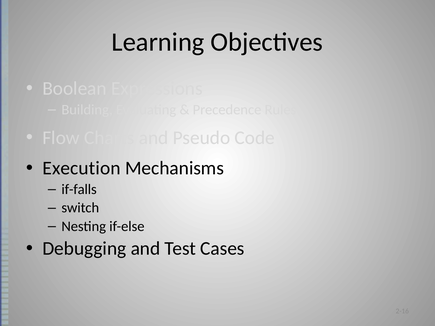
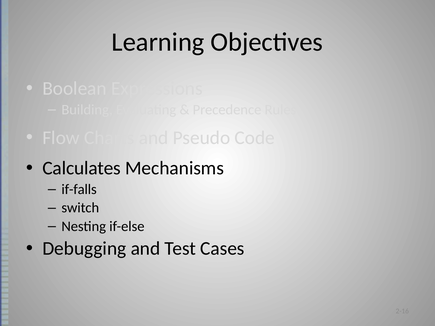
Execution: Execution -> Calculates
